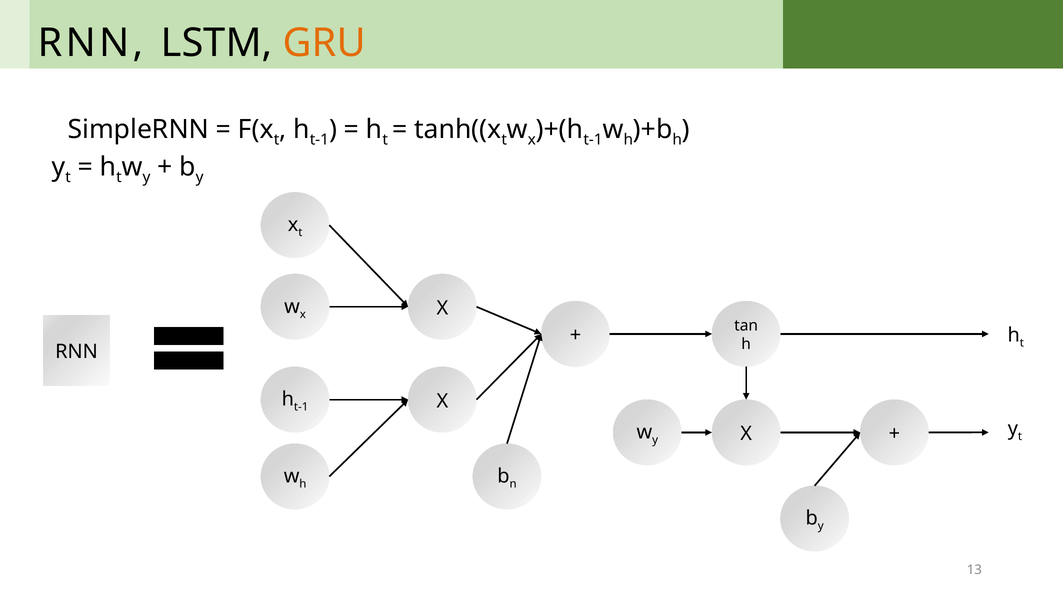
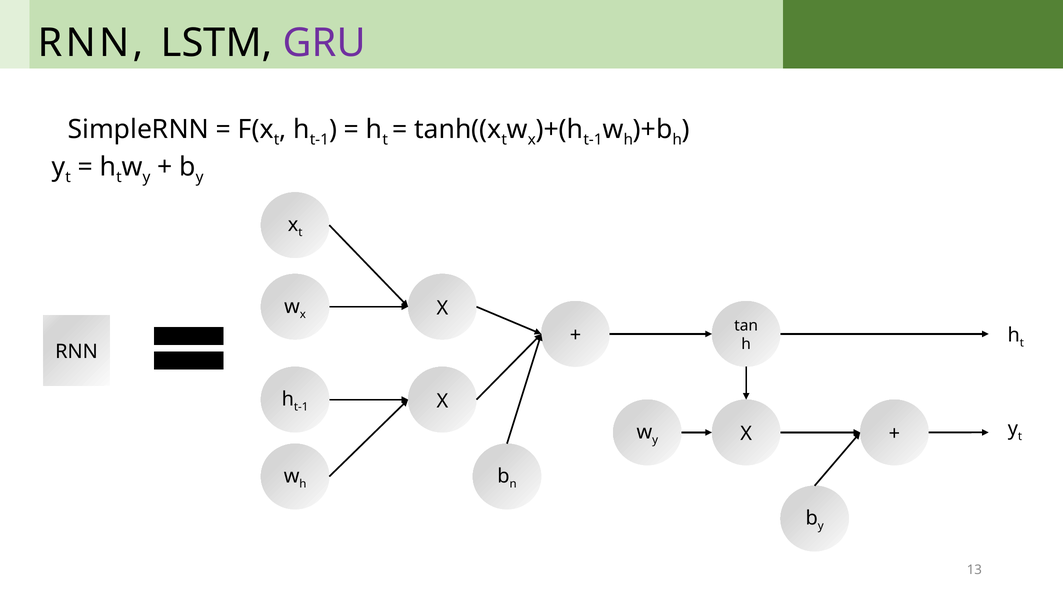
GRU colour: orange -> purple
